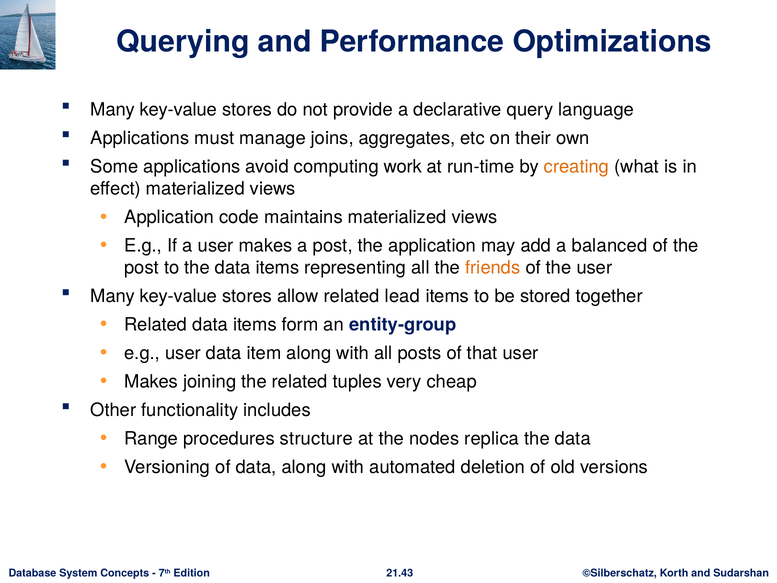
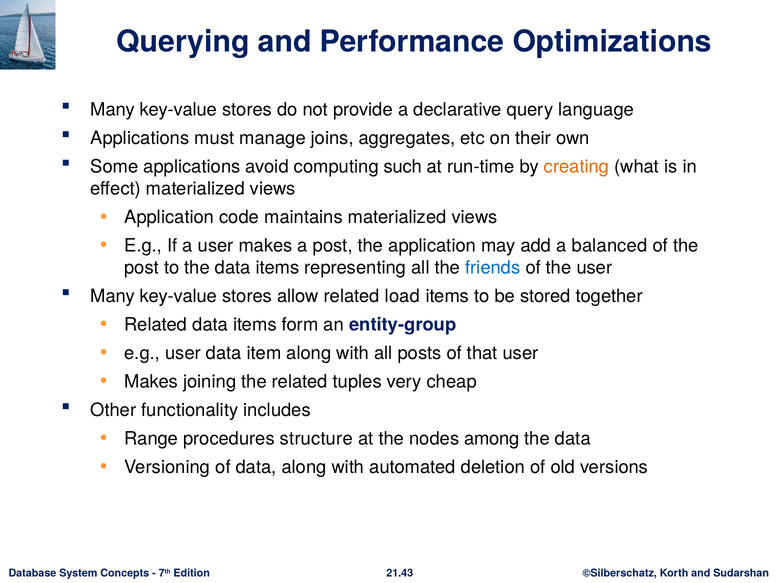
work: work -> such
friends colour: orange -> blue
lead: lead -> load
replica: replica -> among
